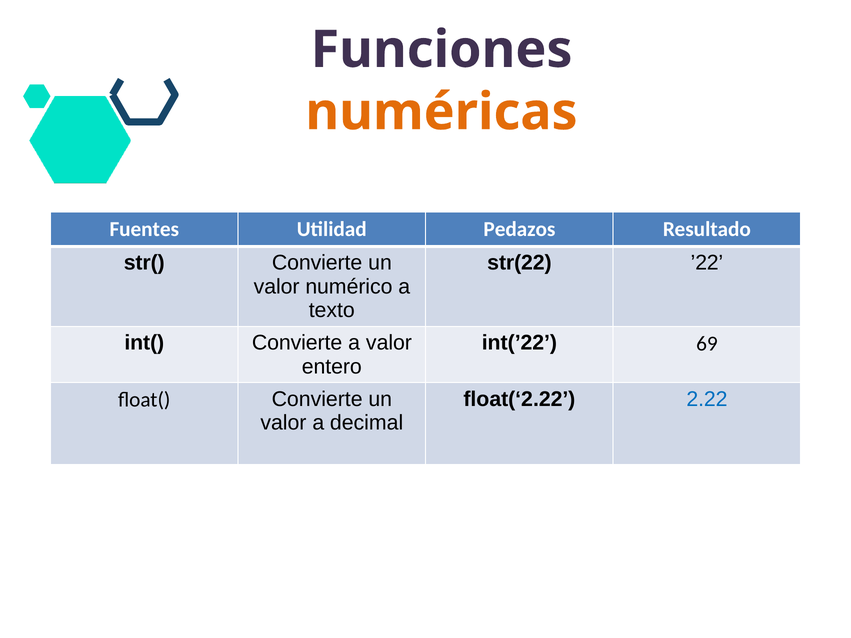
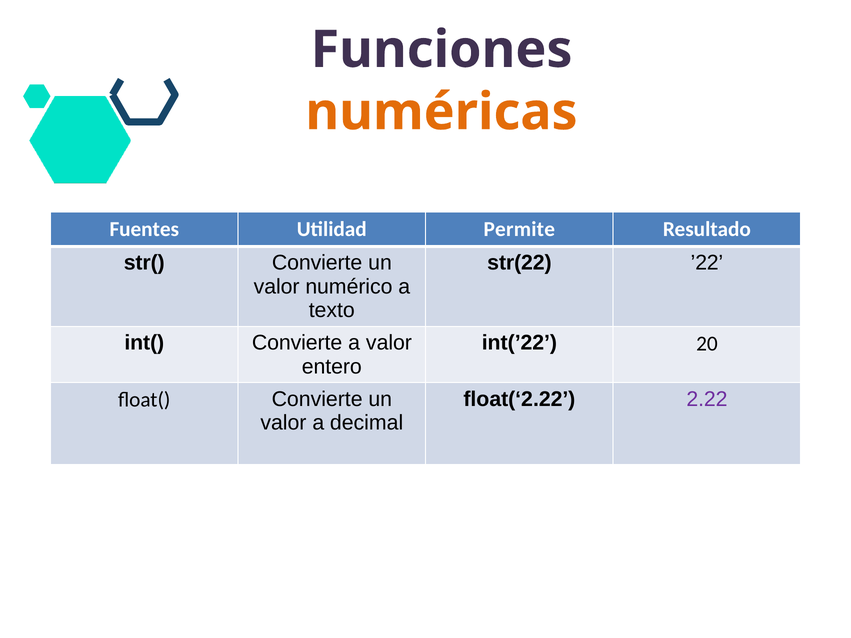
Pedazos: Pedazos -> Permite
69: 69 -> 20
2.22 colour: blue -> purple
